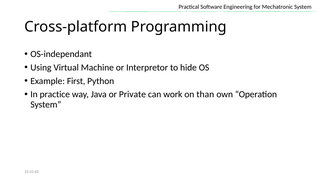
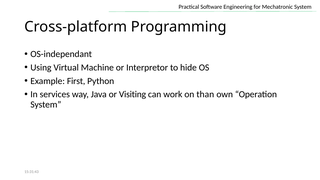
practice: practice -> services
Private: Private -> Visiting
